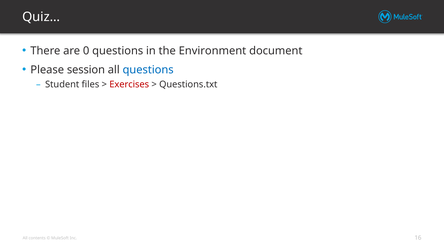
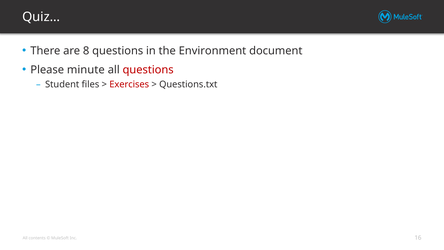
0: 0 -> 8
session: session -> minute
questions at (148, 70) colour: blue -> red
